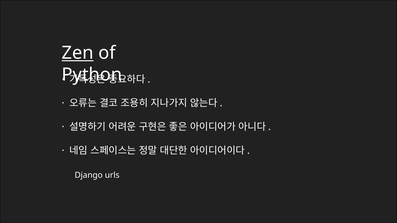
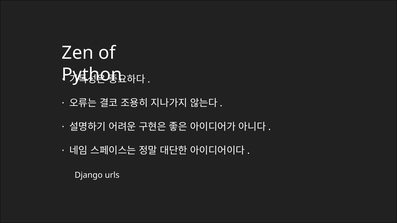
Zen underline: present -> none
